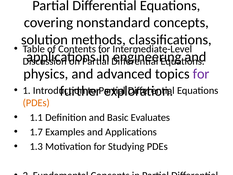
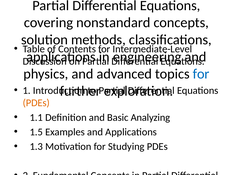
for at (201, 74) colour: purple -> blue
Evaluates: Evaluates -> Analyzing
1.7: 1.7 -> 1.5
